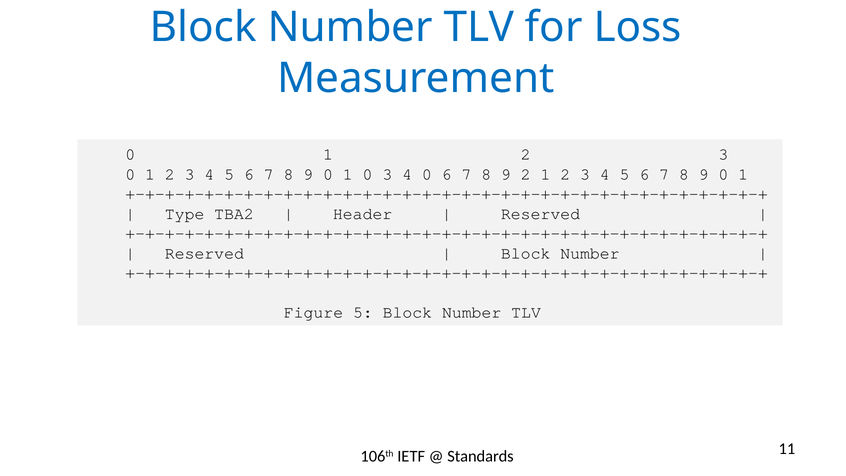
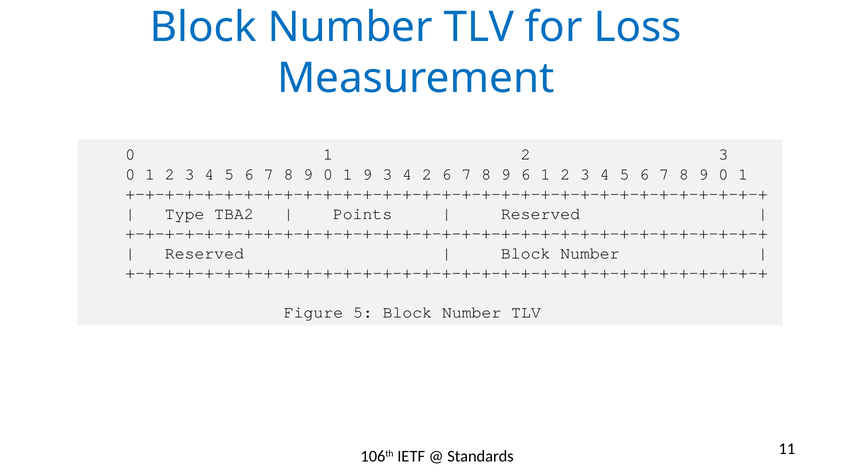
1 0: 0 -> 9
4 0: 0 -> 2
9 2: 2 -> 6
Header: Header -> Points
